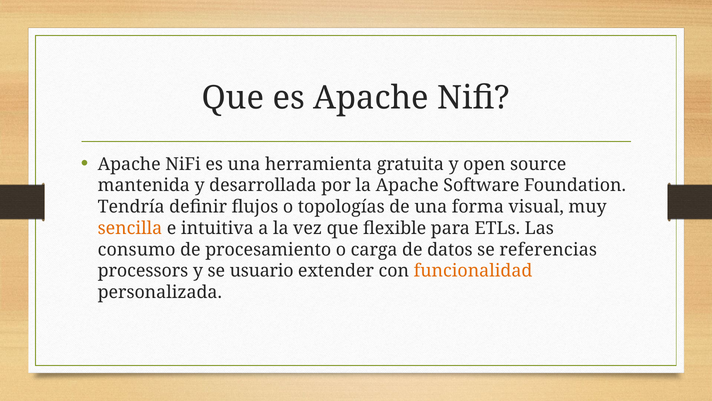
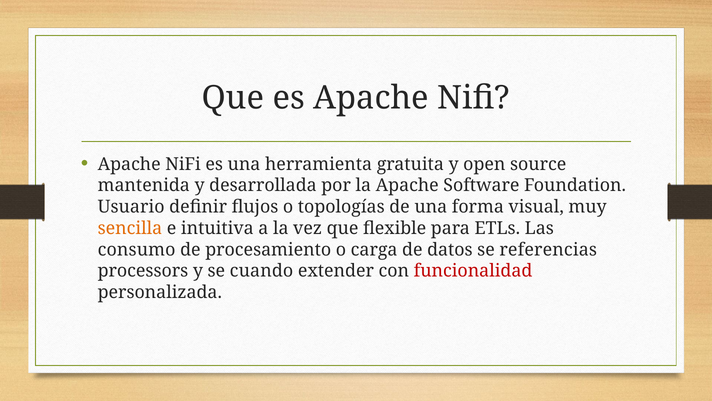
Tendría: Tendría -> Usuario
usuario: usuario -> cuando
funcionalidad colour: orange -> red
